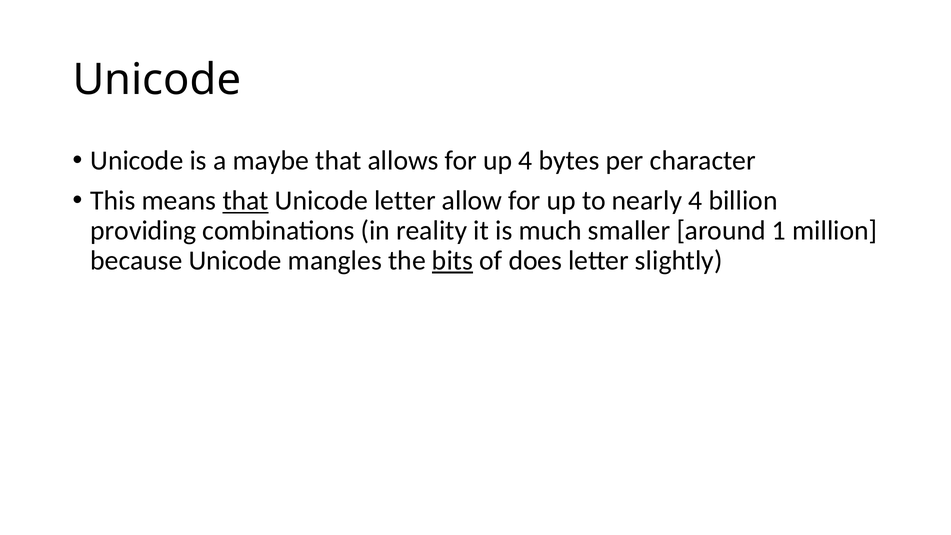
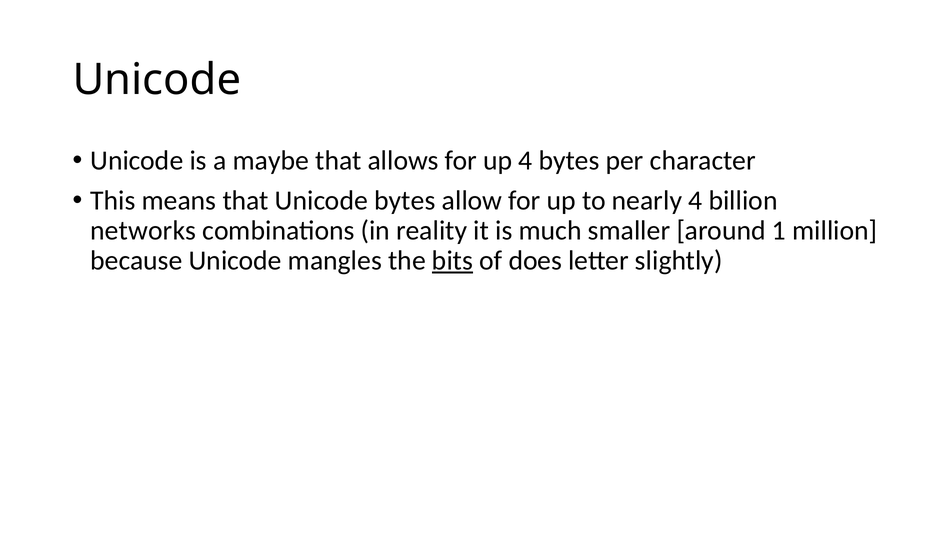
that at (246, 201) underline: present -> none
Unicode letter: letter -> bytes
providing: providing -> networks
